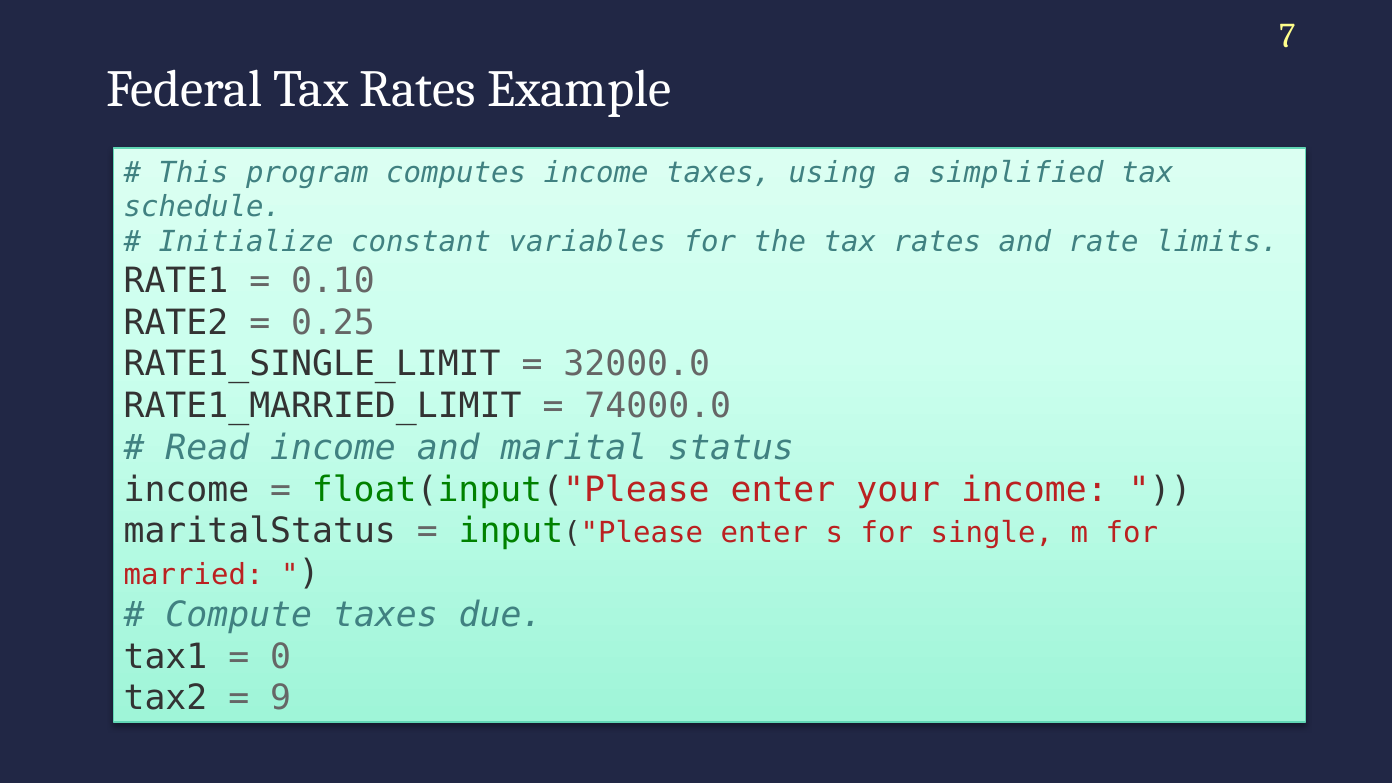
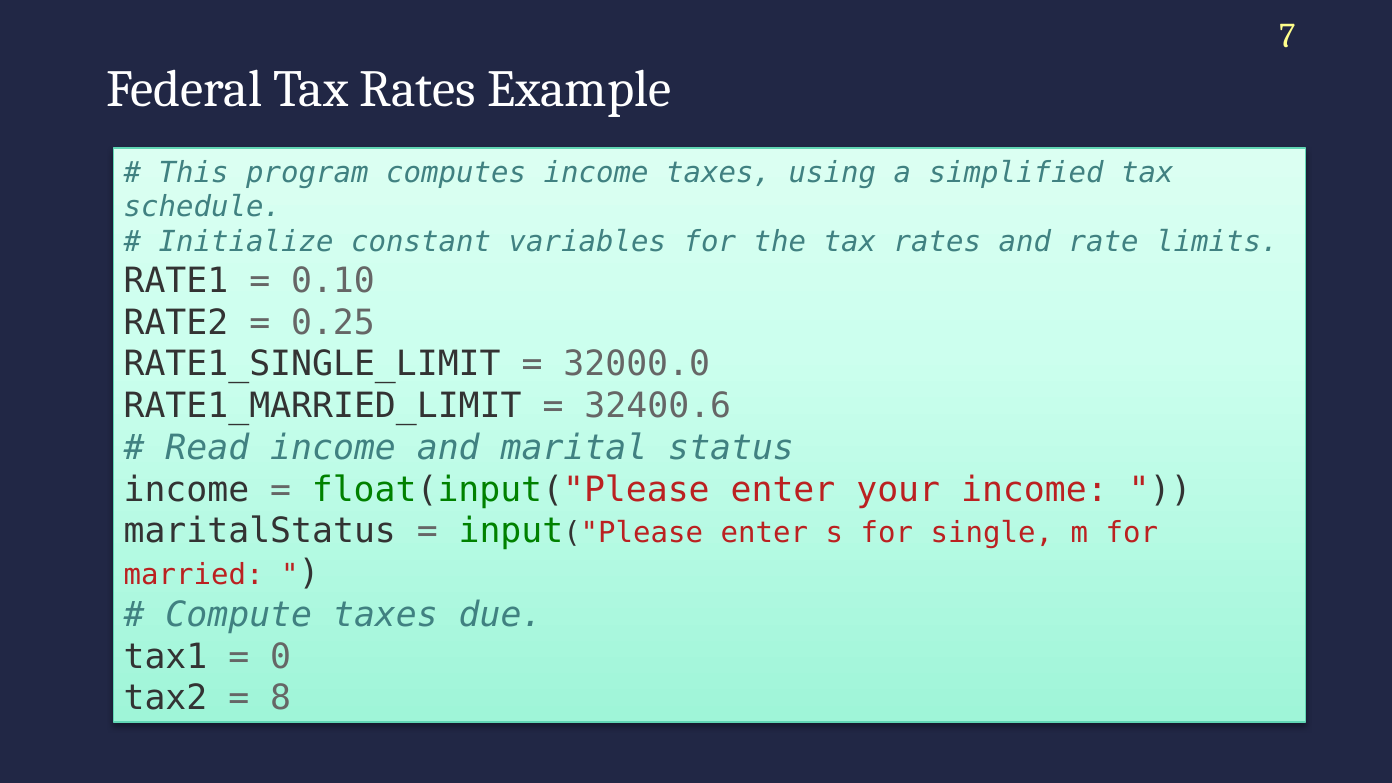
74000.0: 74000.0 -> 32400.6
9: 9 -> 8
